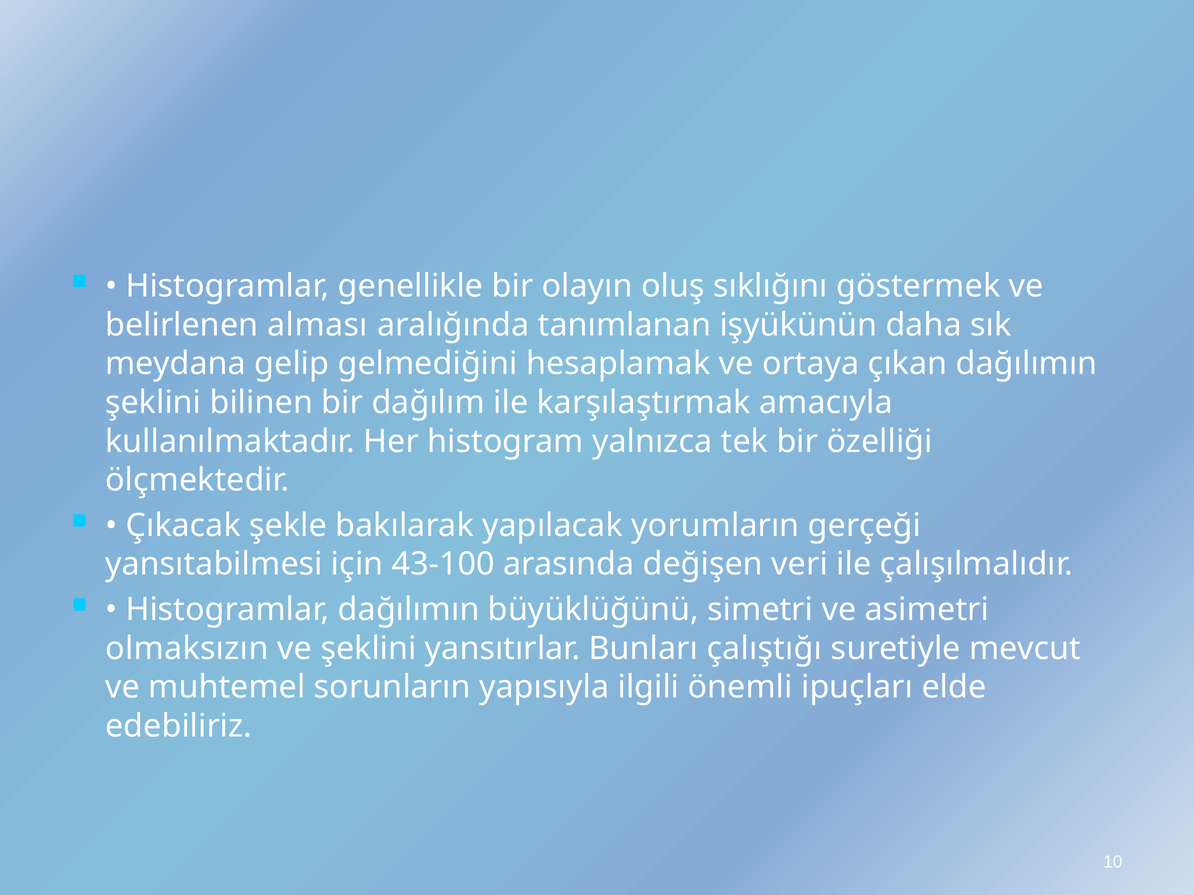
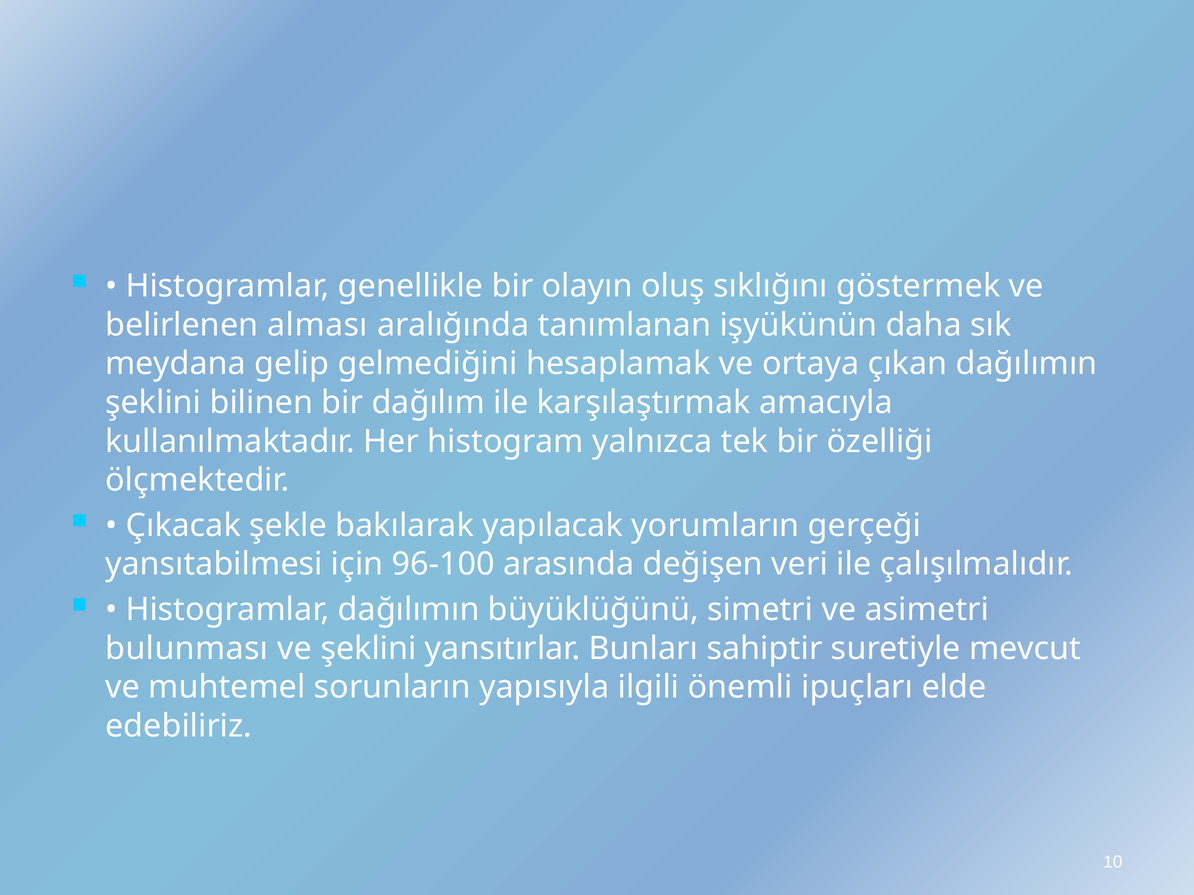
43-100: 43-100 -> 96-100
olmaksızın: olmaksızın -> bulunması
çalıştığı: çalıştığı -> sahiptir
